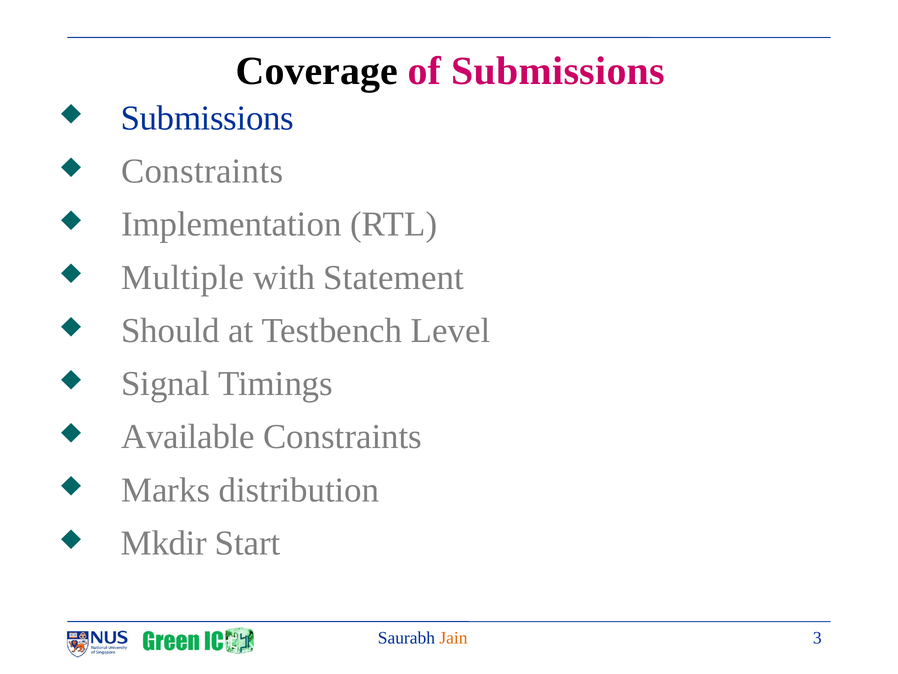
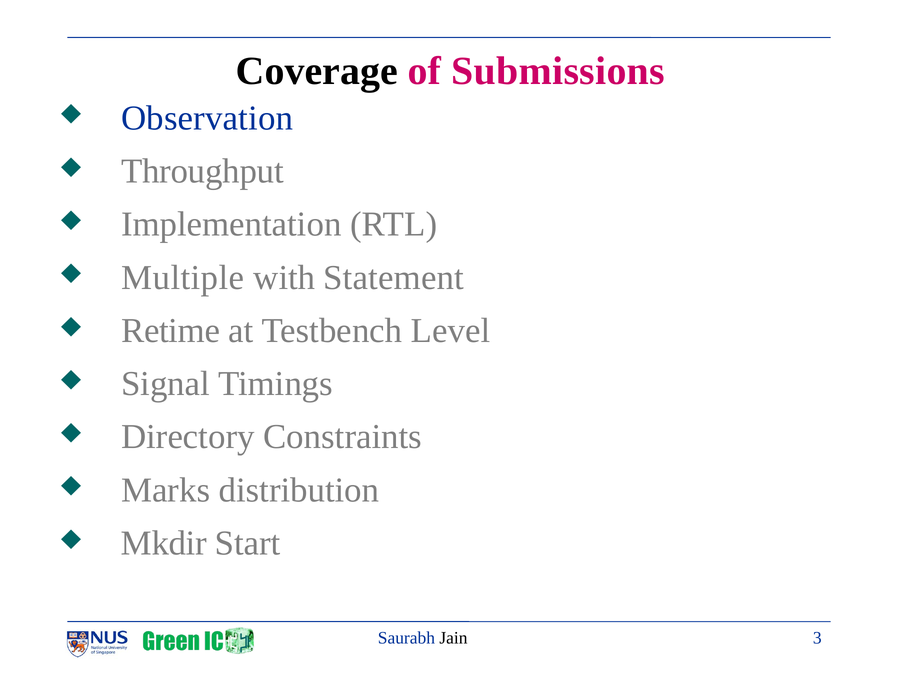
Submissions at (207, 118): Submissions -> Observation
Constraints at (202, 171): Constraints -> Throughput
Should: Should -> Retime
Available: Available -> Directory
Jain colour: orange -> black
